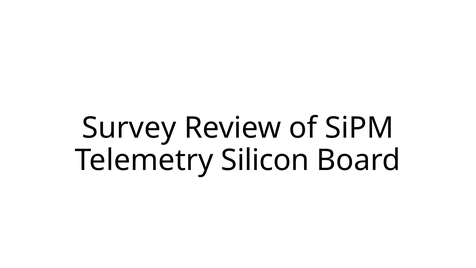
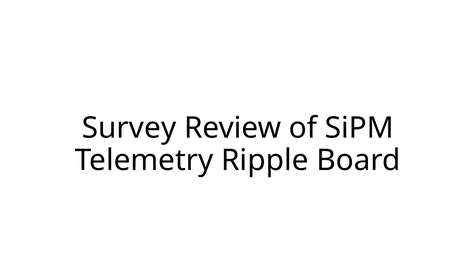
Silicon: Silicon -> Ripple
